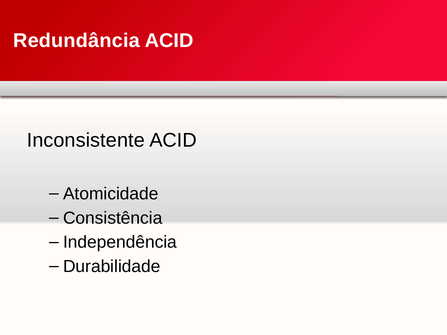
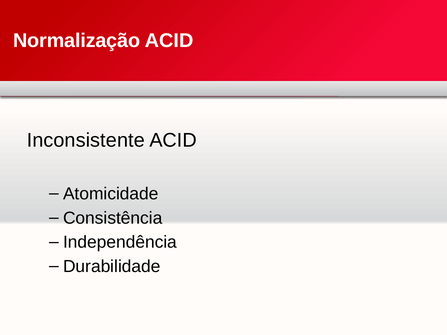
Redundância: Redundância -> Normalização
